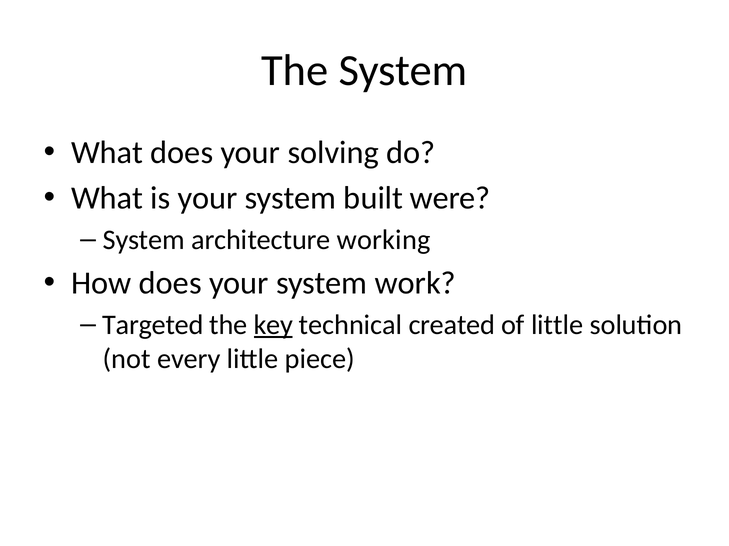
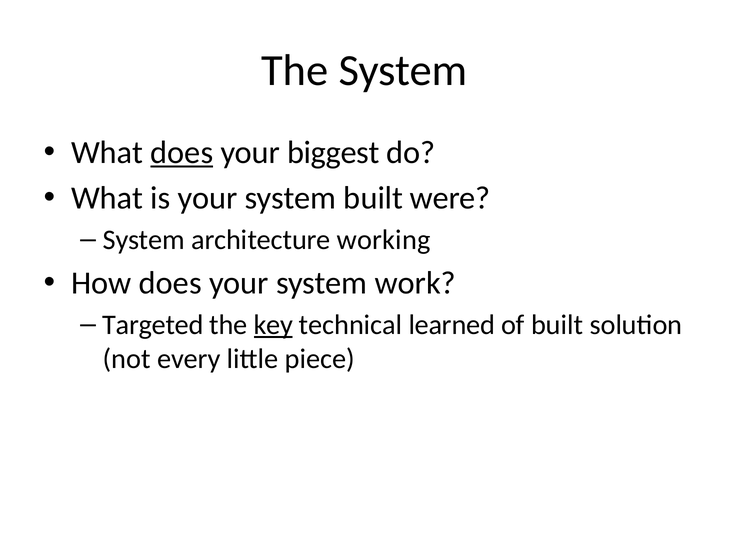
does at (182, 153) underline: none -> present
solving: solving -> biggest
created: created -> learned
of little: little -> built
